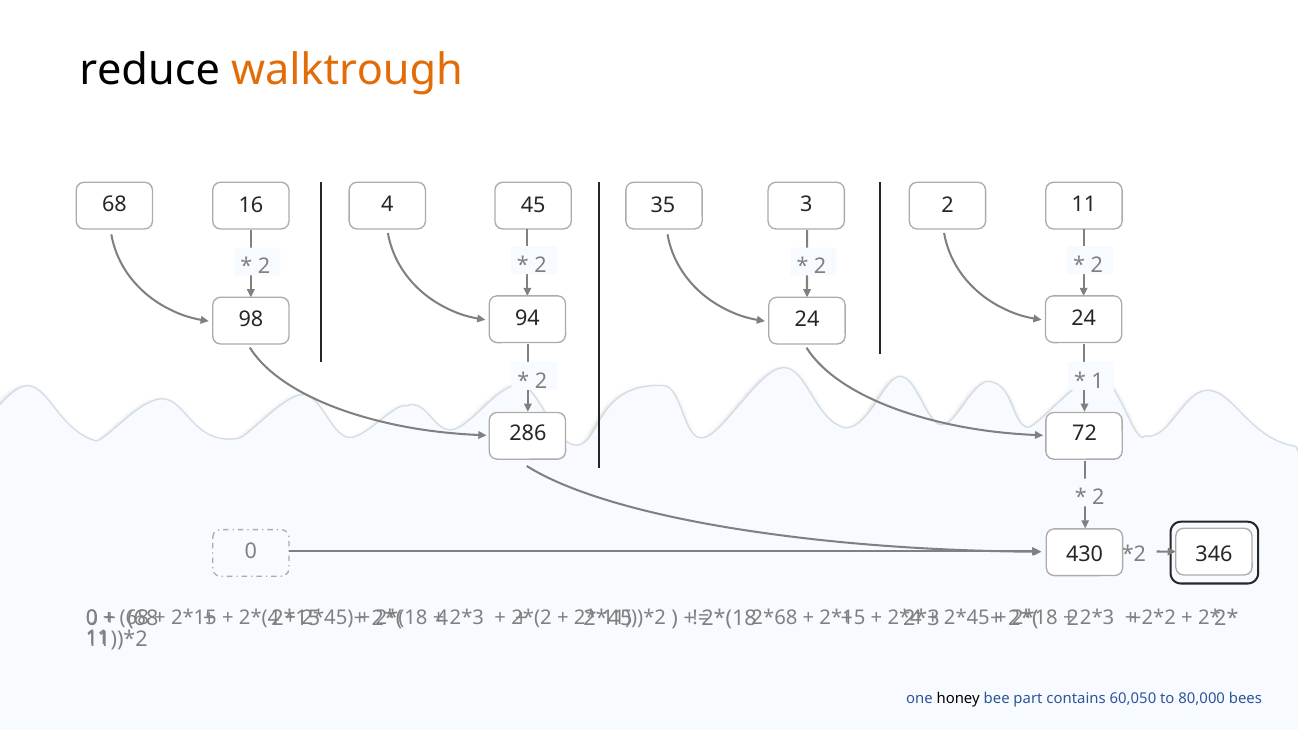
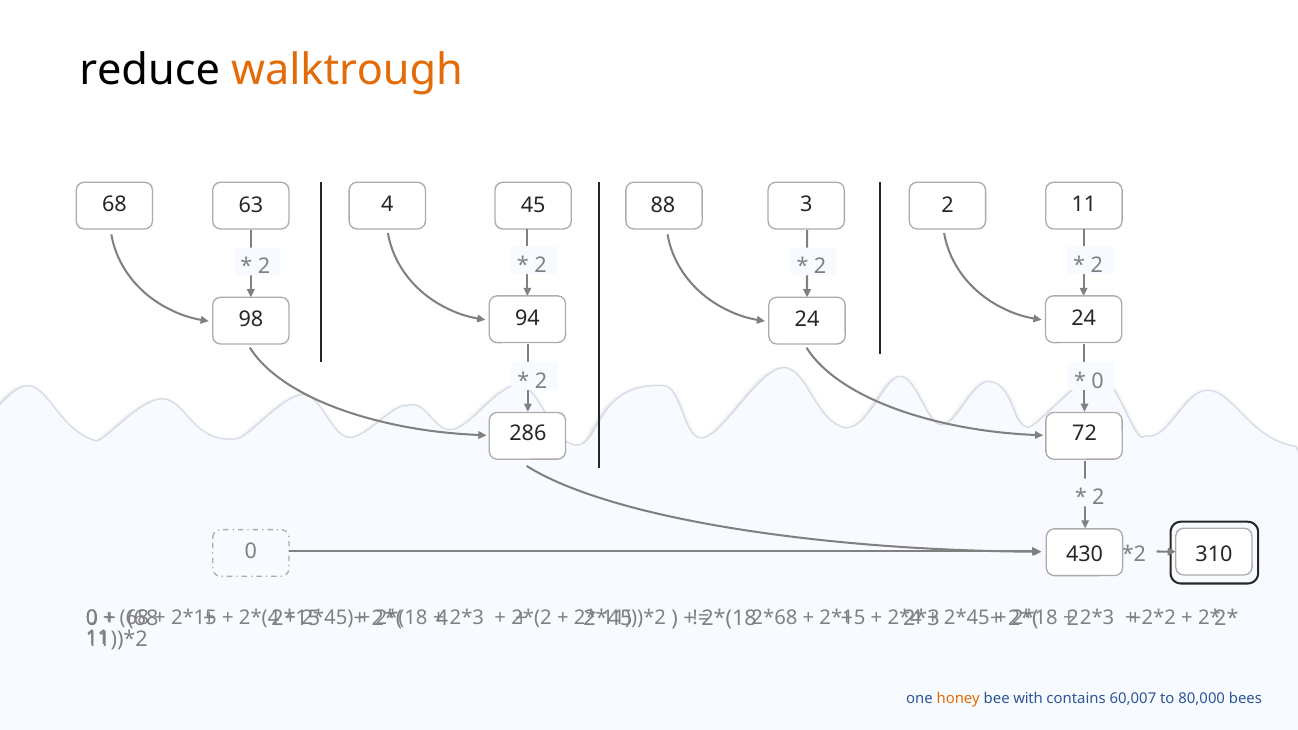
16: 16 -> 63
35: 35 -> 88
1 at (1098, 381): 1 -> 0
346: 346 -> 310
honey colour: black -> orange
part: part -> with
60,050: 60,050 -> 60,007
